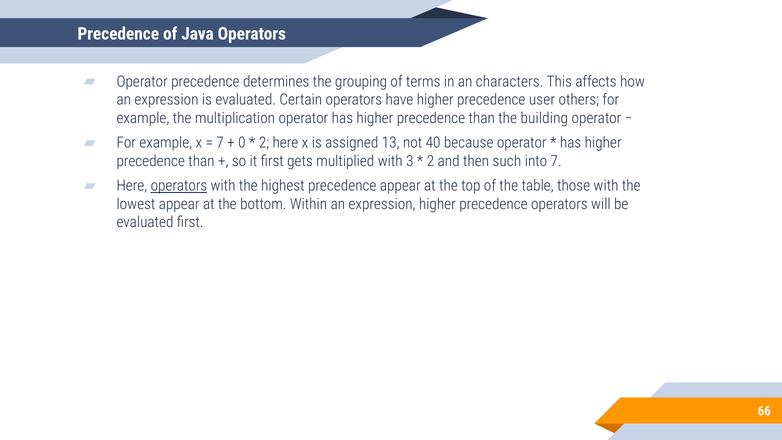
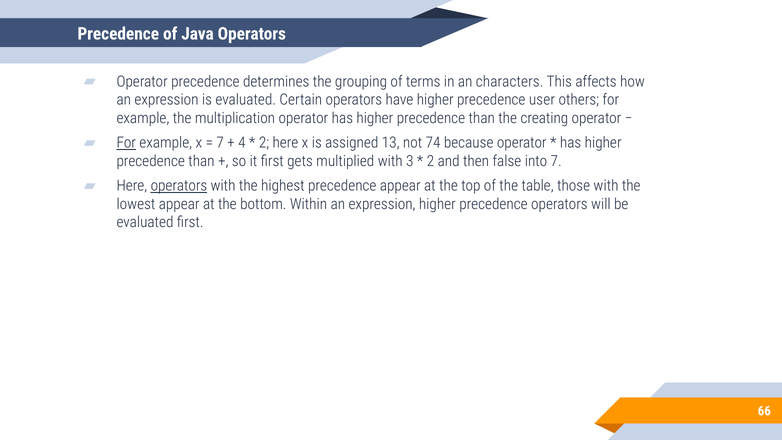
building: building -> creating
For at (126, 143) underline: none -> present
0: 0 -> 4
40: 40 -> 74
such: such -> false
